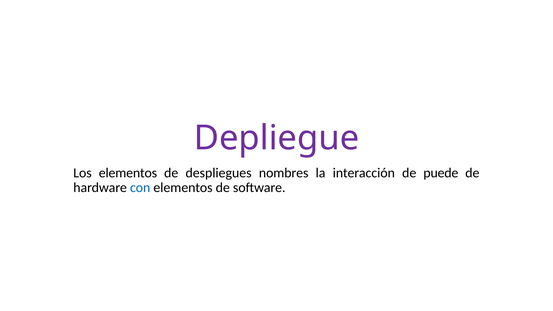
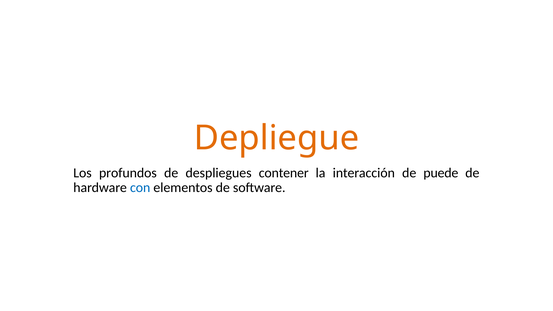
Depliegue colour: purple -> orange
Los elementos: elementos -> profundos
nombres: nombres -> contener
